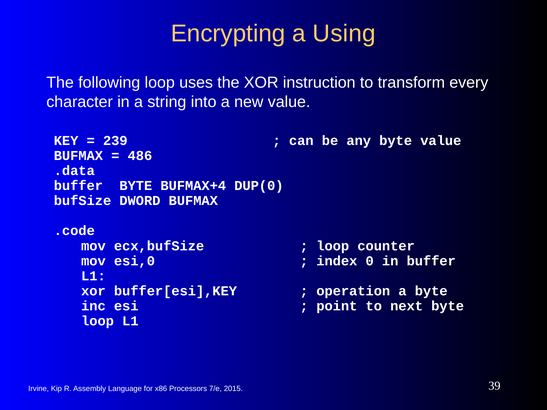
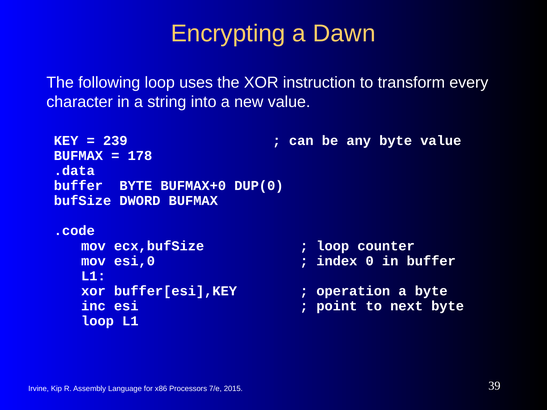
Using: Using -> Dawn
486: 486 -> 178
BUFMAX+4: BUFMAX+4 -> BUFMAX+0
